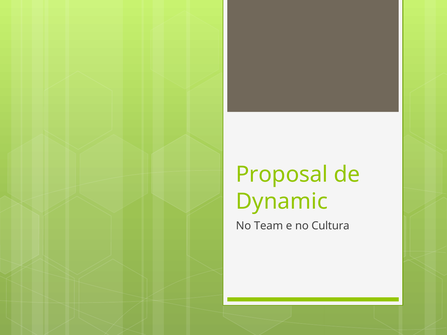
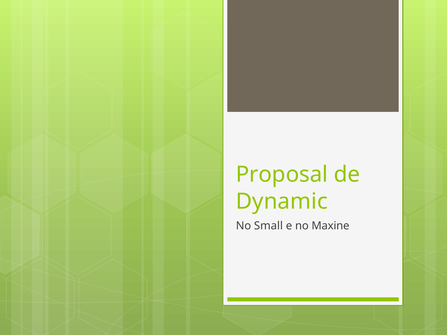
Team: Team -> Small
Cultura: Cultura -> Maxine
